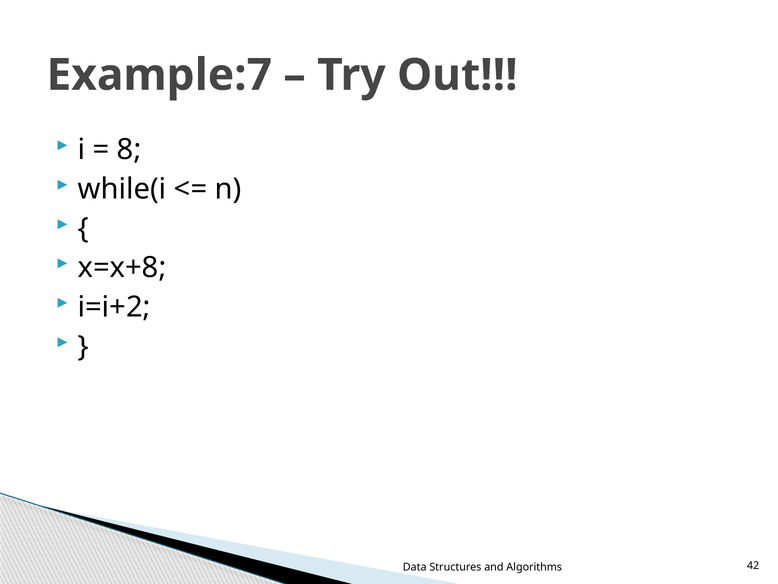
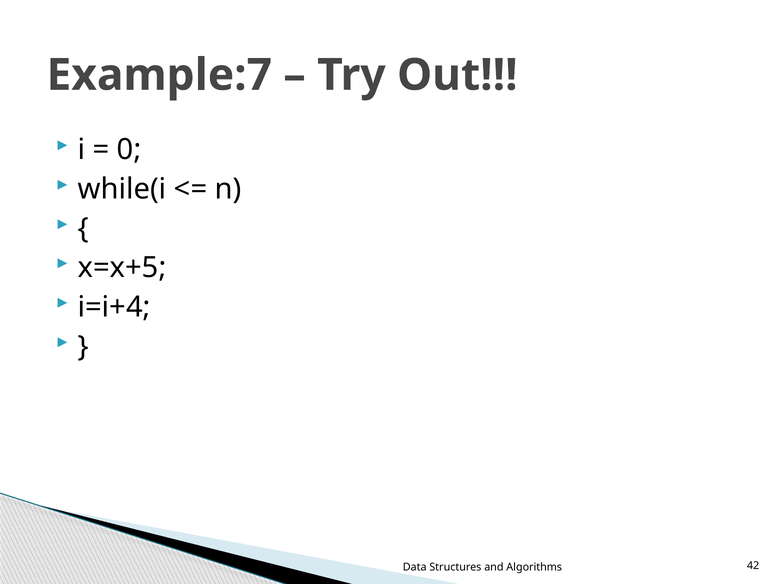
8: 8 -> 0
x=x+8: x=x+8 -> x=x+5
i=i+2: i=i+2 -> i=i+4
